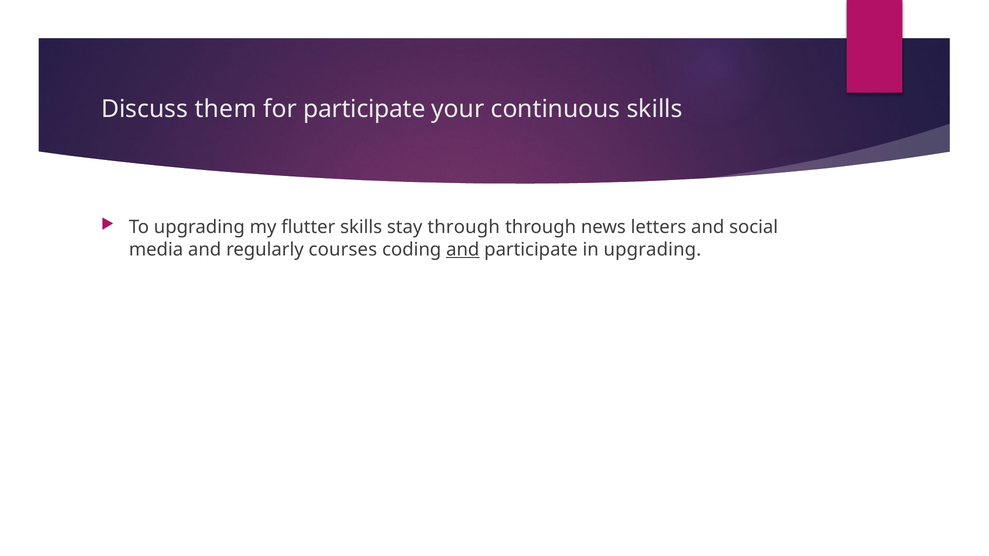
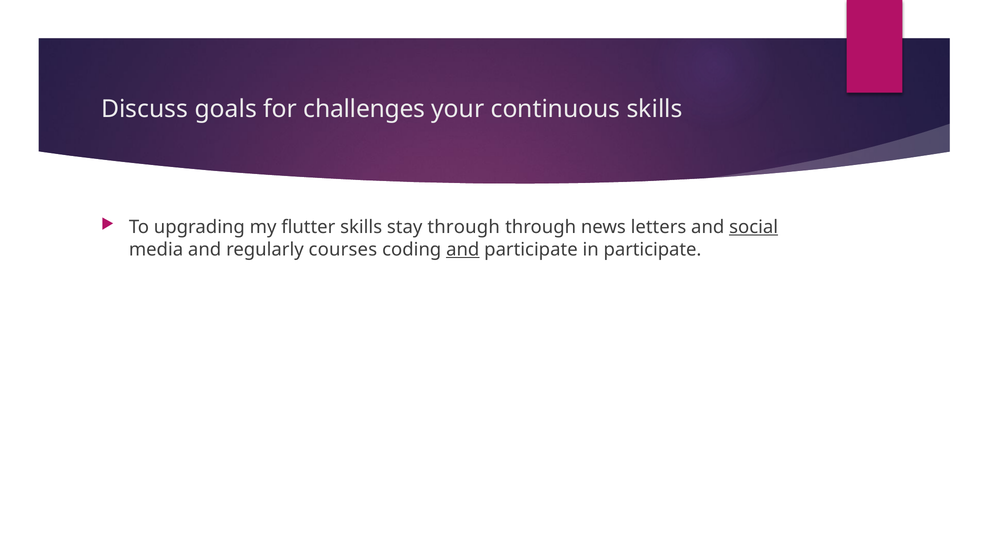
them: them -> goals
for participate: participate -> challenges
social underline: none -> present
in upgrading: upgrading -> participate
